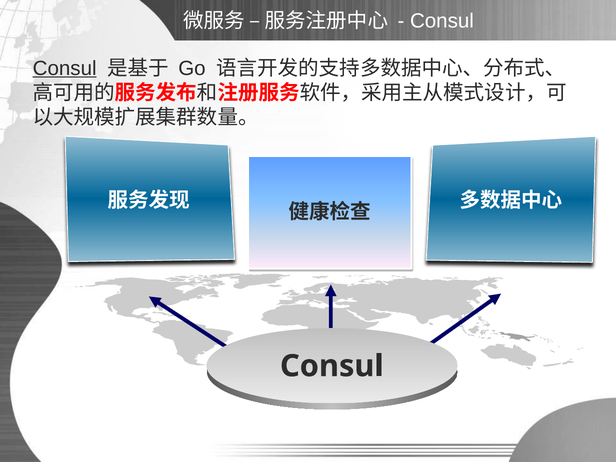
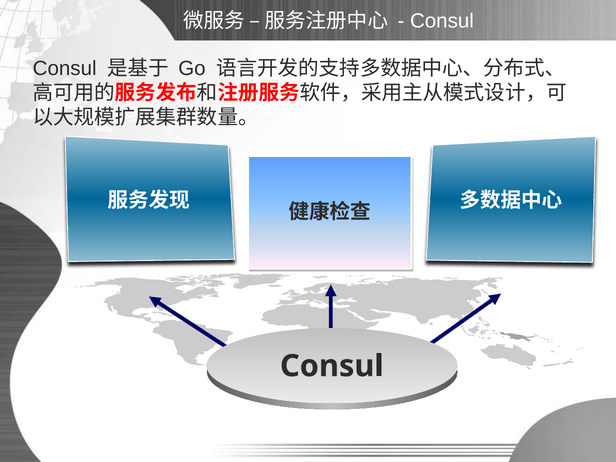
Consul at (65, 68) underline: present -> none
